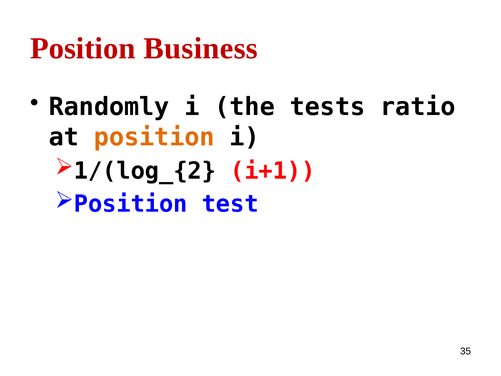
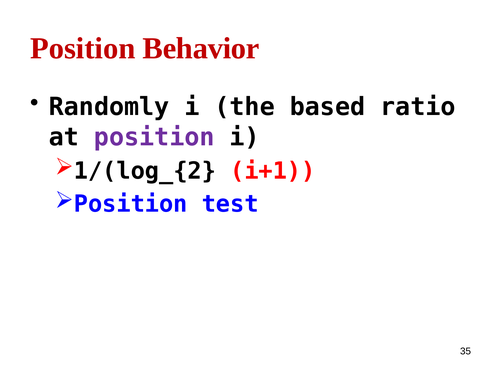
Business: Business -> Behavior
tests: tests -> based
position at (154, 137) colour: orange -> purple
